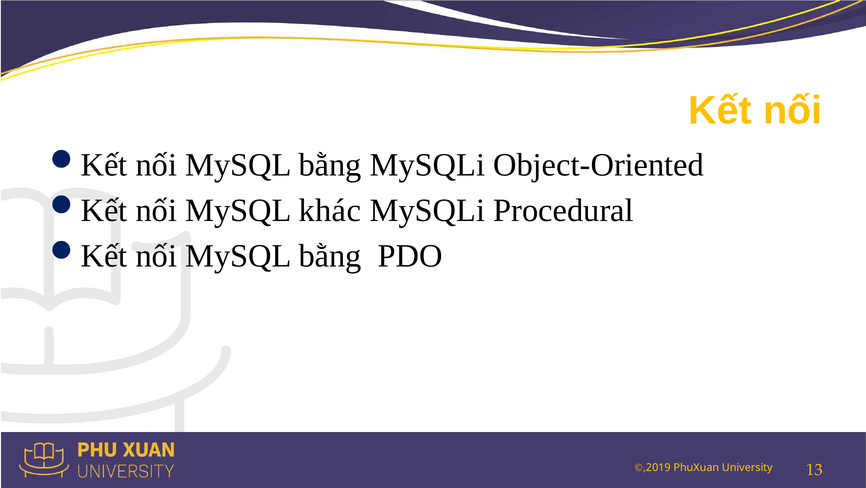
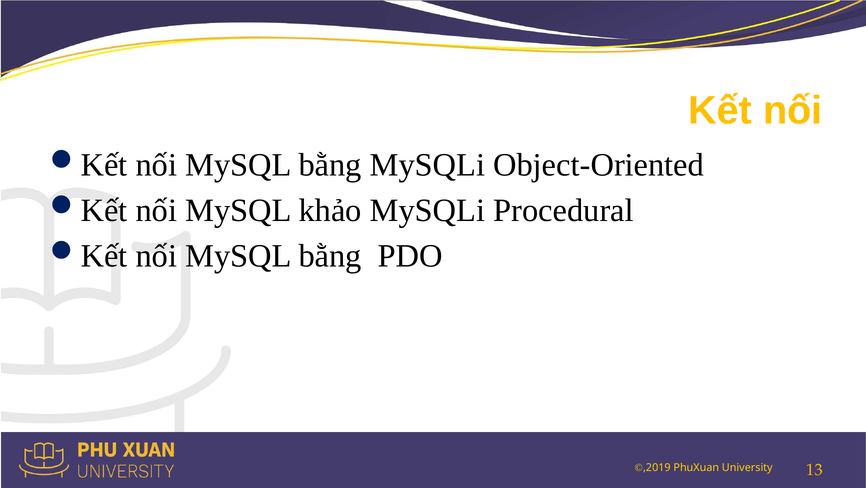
khác: khác -> khảo
